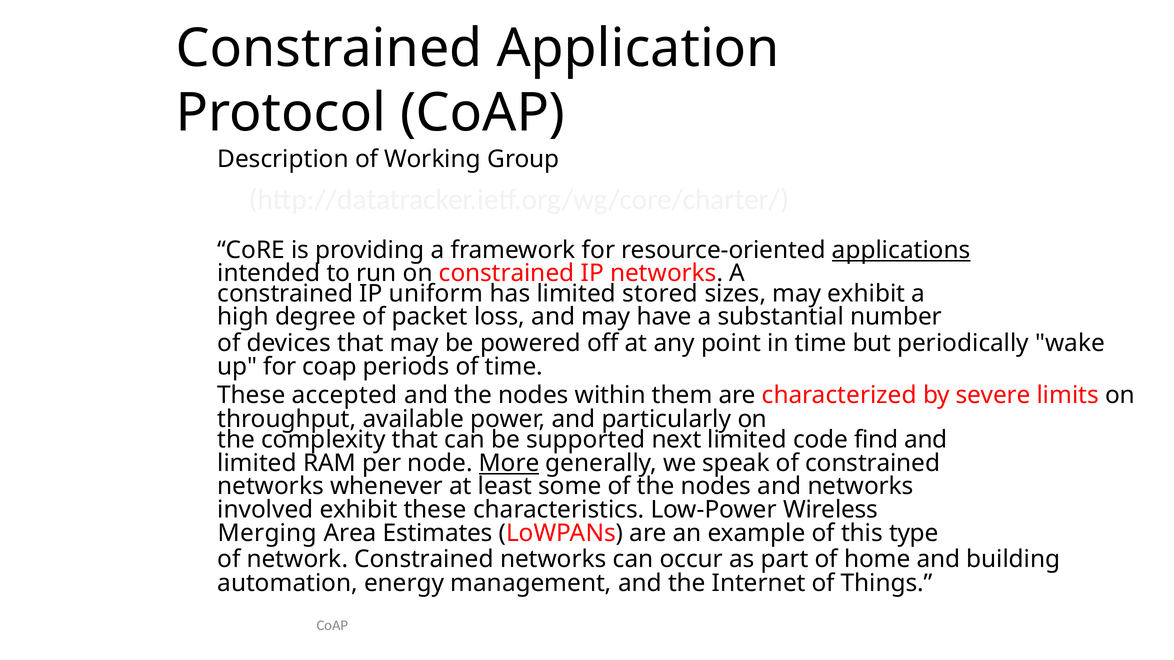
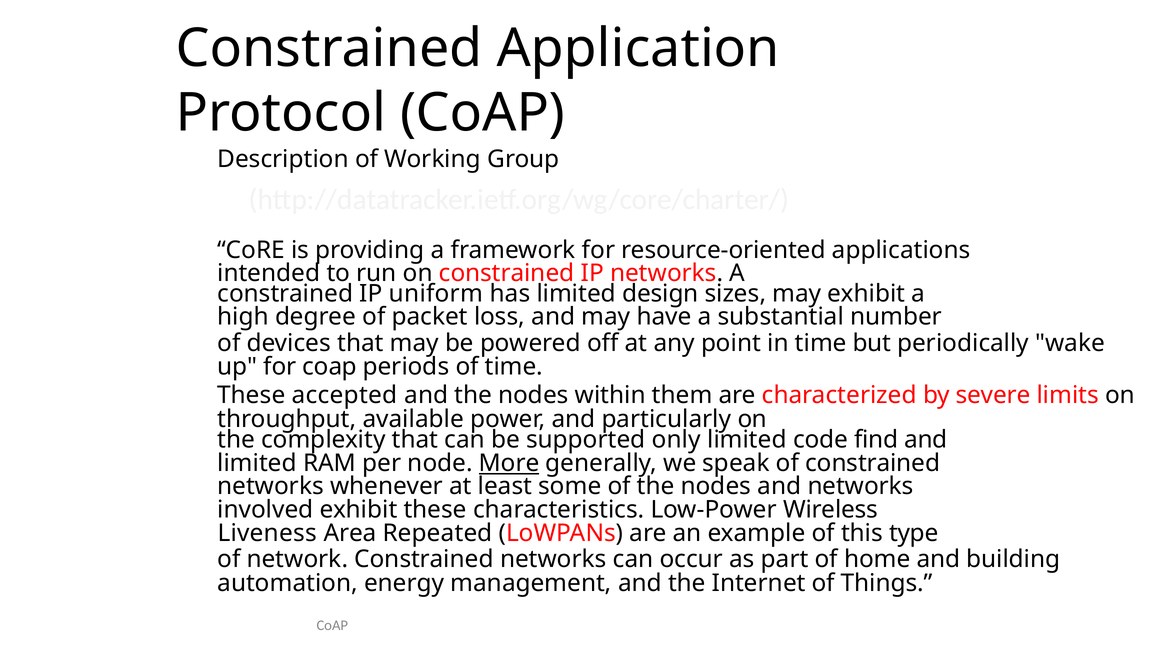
applications underline: present -> none
stored: stored -> design
next: next -> only
Merging: Merging -> Liveness
Estimates: Estimates -> Repeated
